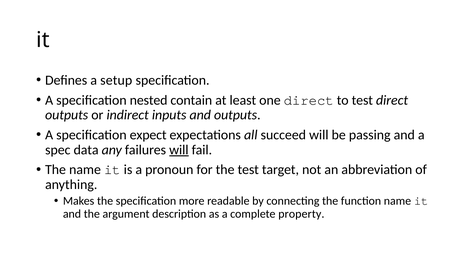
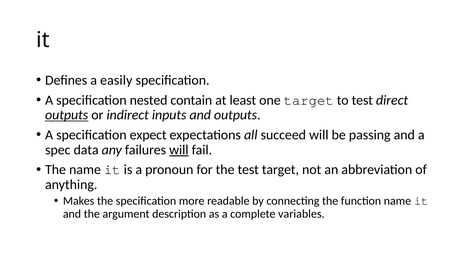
setup: setup -> easily
one direct: direct -> target
outputs at (67, 115) underline: none -> present
property: property -> variables
